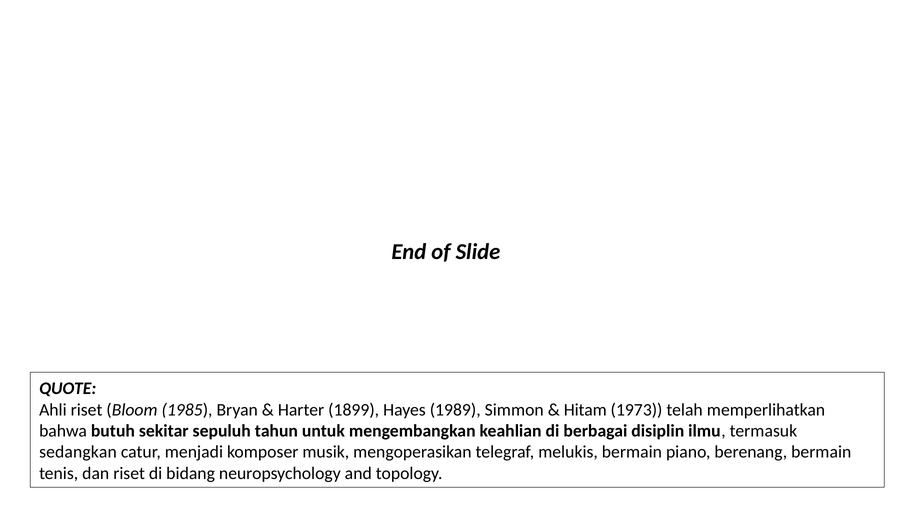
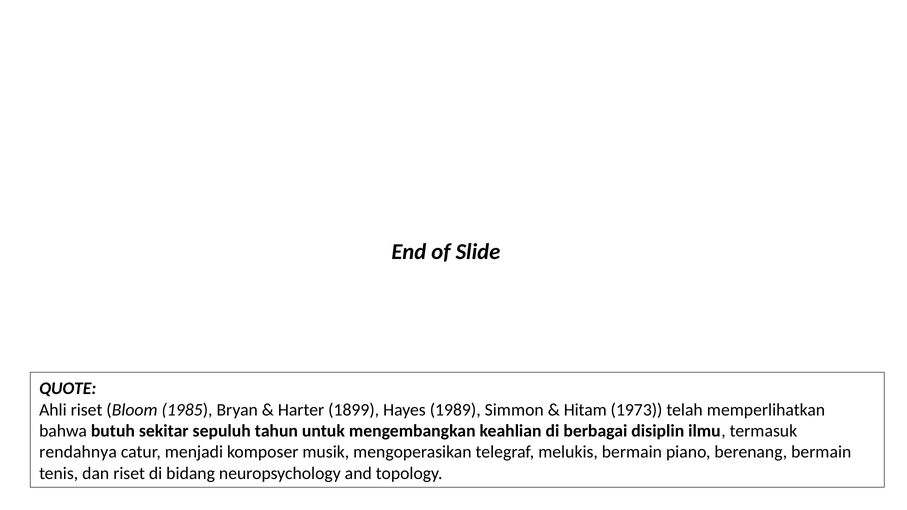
sedangkan: sedangkan -> rendahnya
